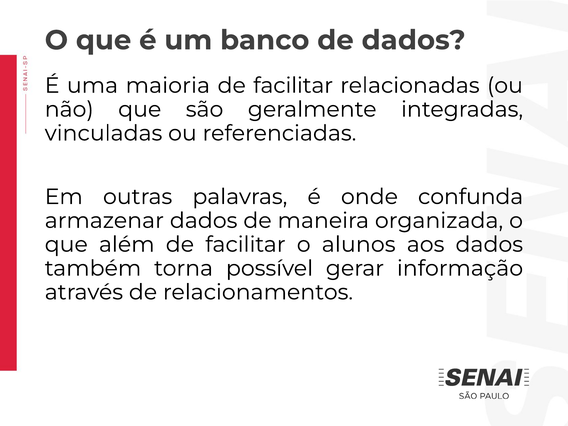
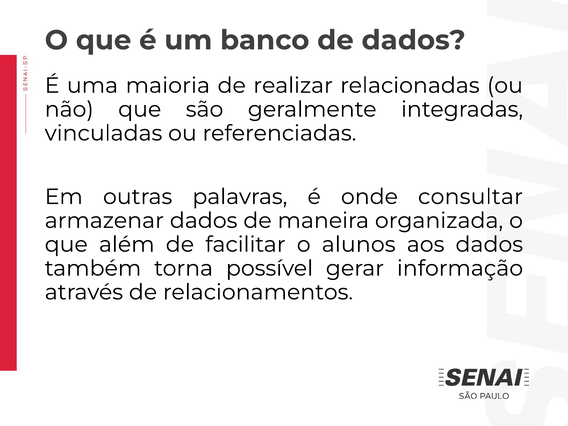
facilitar at (293, 86): facilitar -> realizar
confunda: confunda -> consultar
